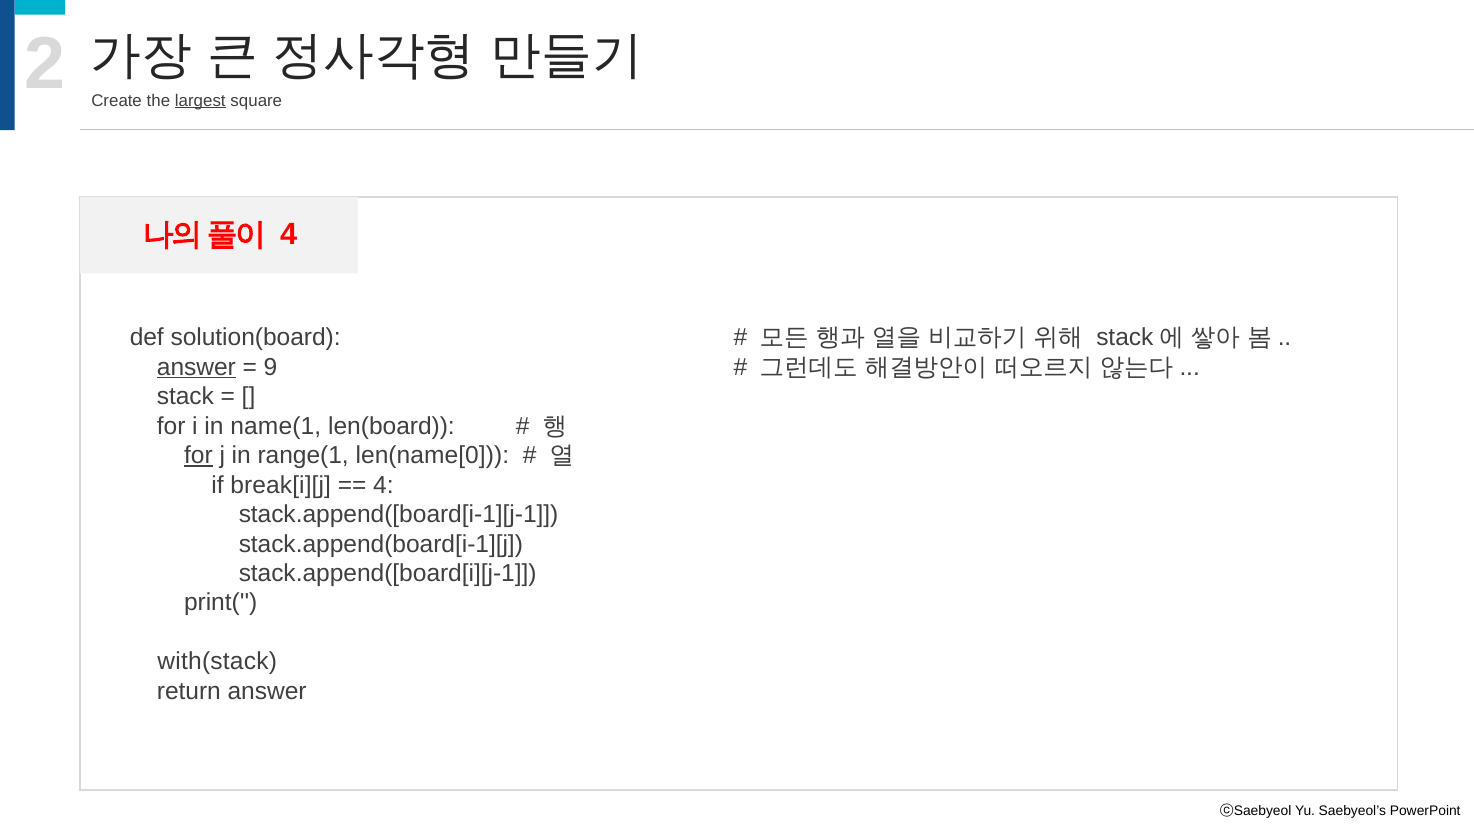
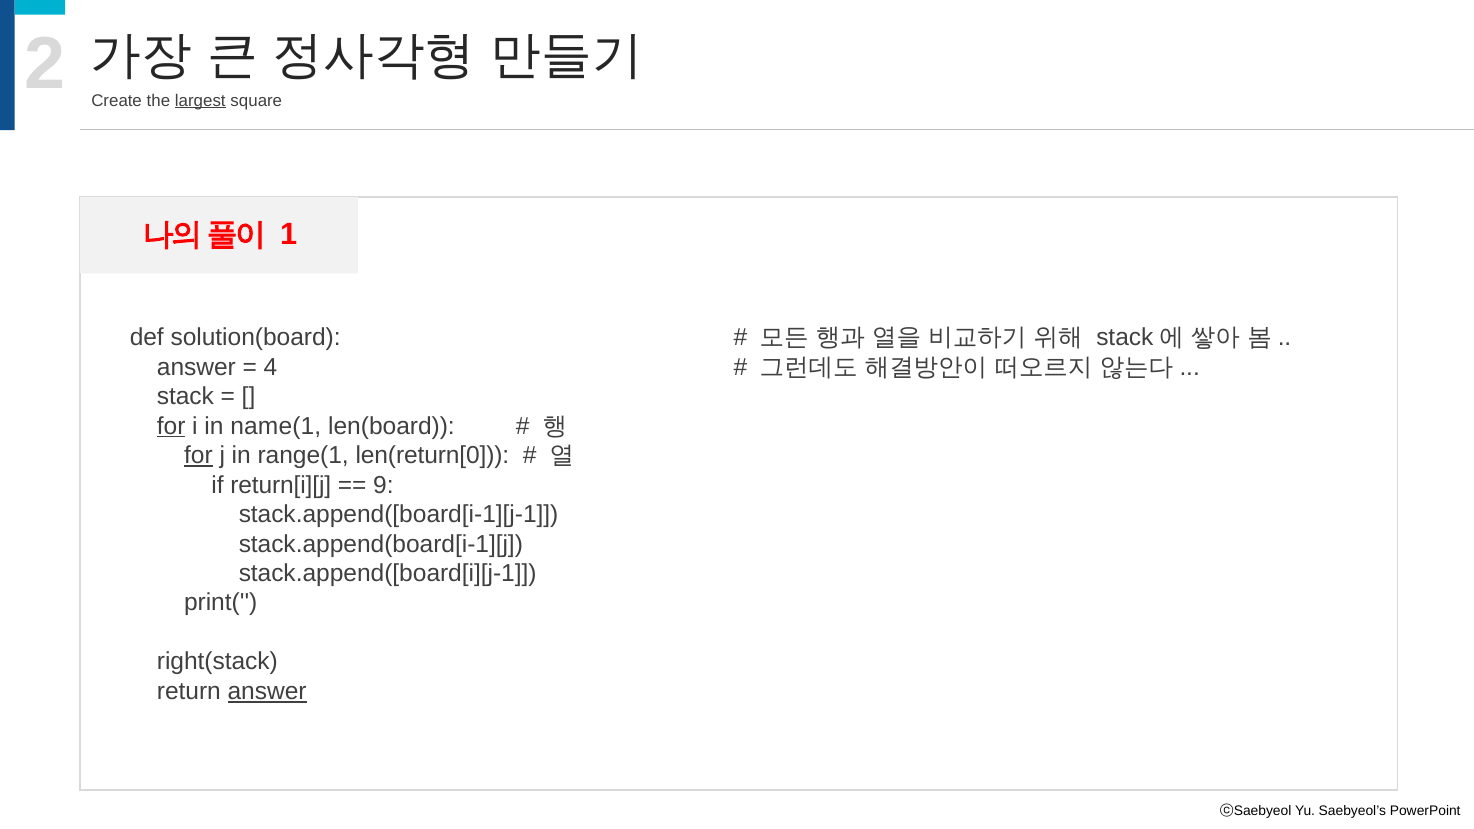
4 at (289, 234): 4 -> 1
answer at (196, 367) underline: present -> none
9: 9 -> 4
for at (171, 426) underline: none -> present
len(name[0: len(name[0 -> len(return[0
break[i][j: break[i][j -> return[i][j
4 at (383, 485): 4 -> 9
with(stack: with(stack -> right(stack
answer at (267, 691) underline: none -> present
